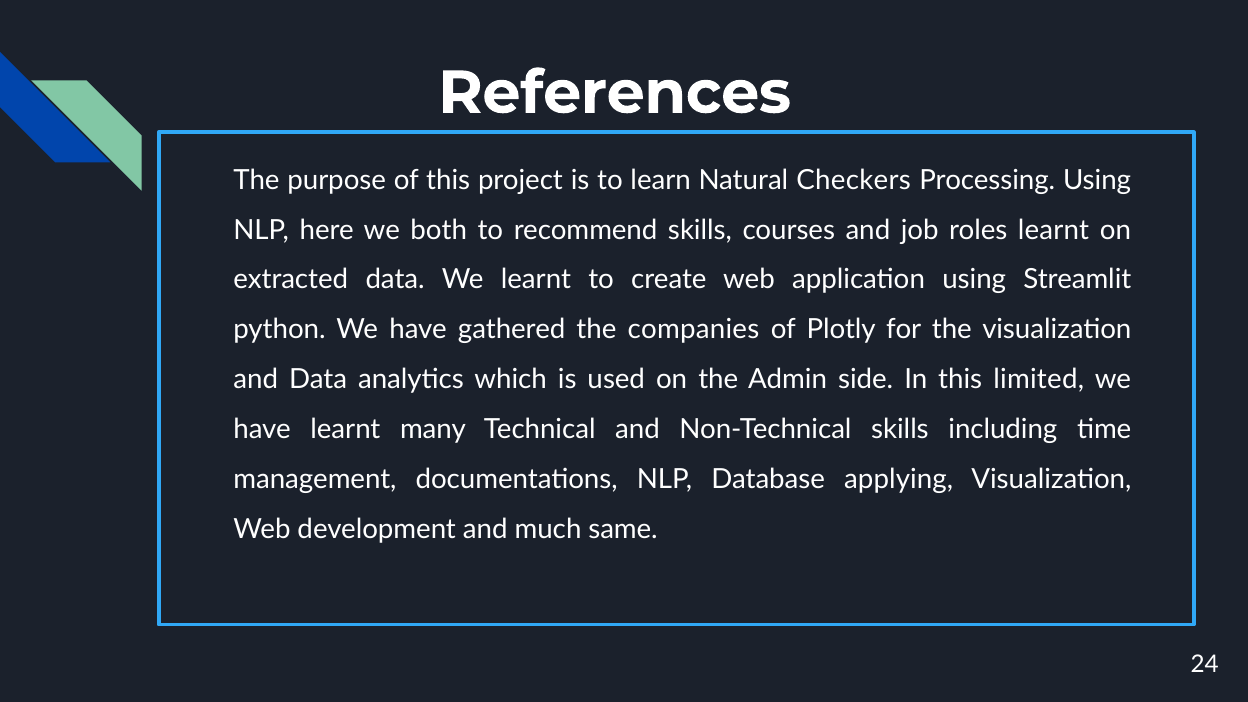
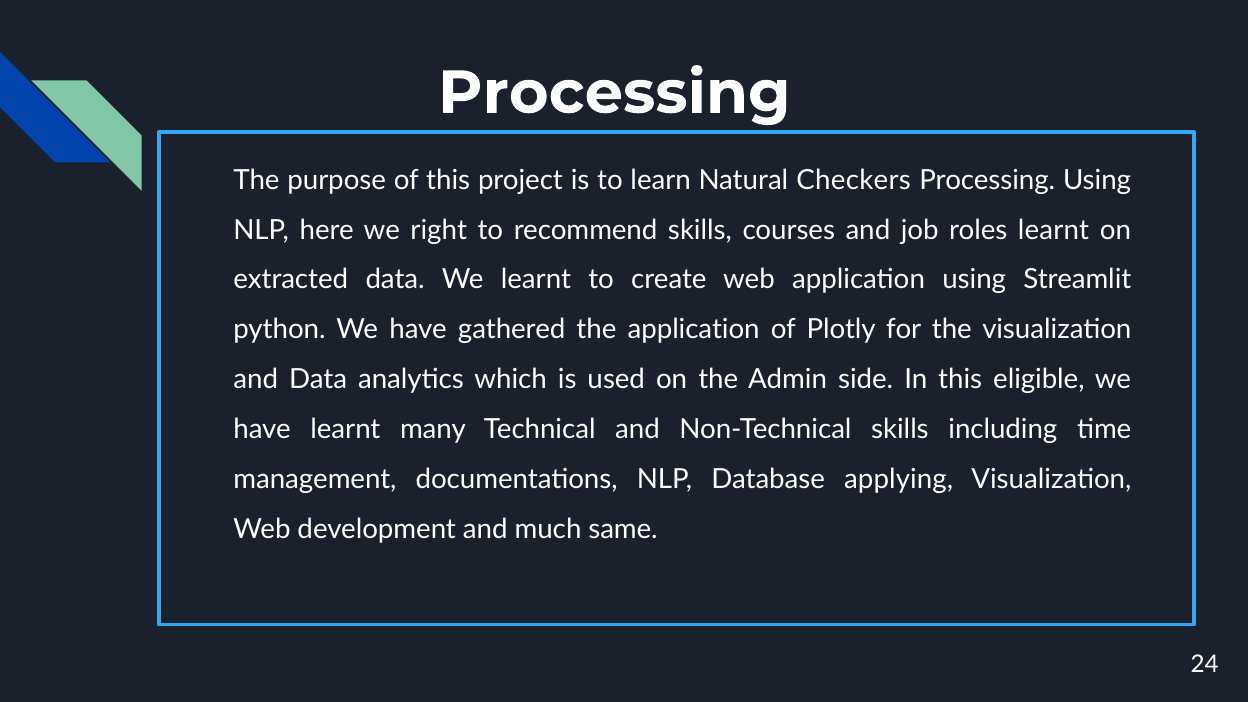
References at (615, 93): References -> Processing
both: both -> right
the companies: companies -> application
limited: limited -> eligible
